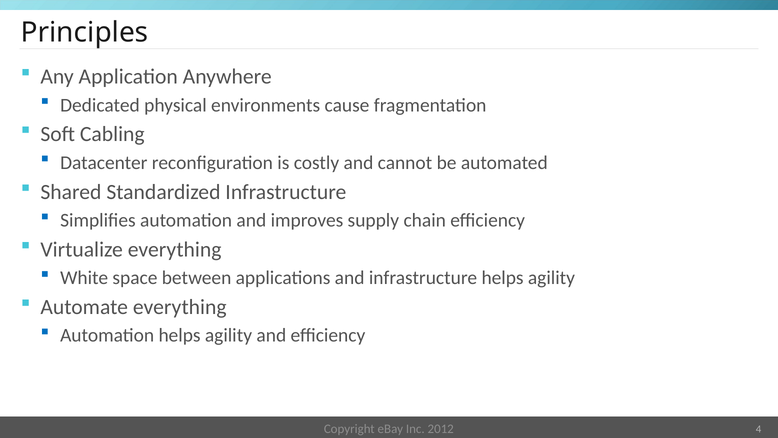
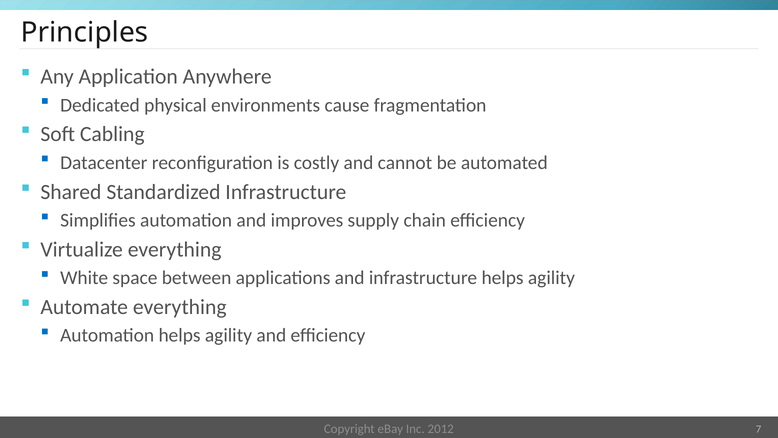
4: 4 -> 7
